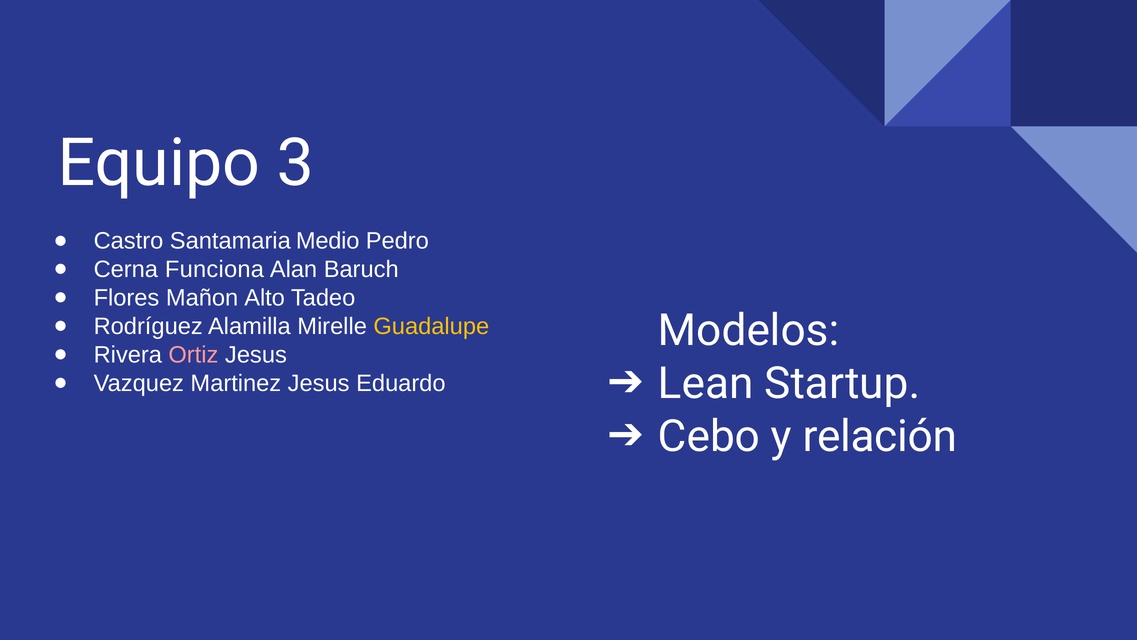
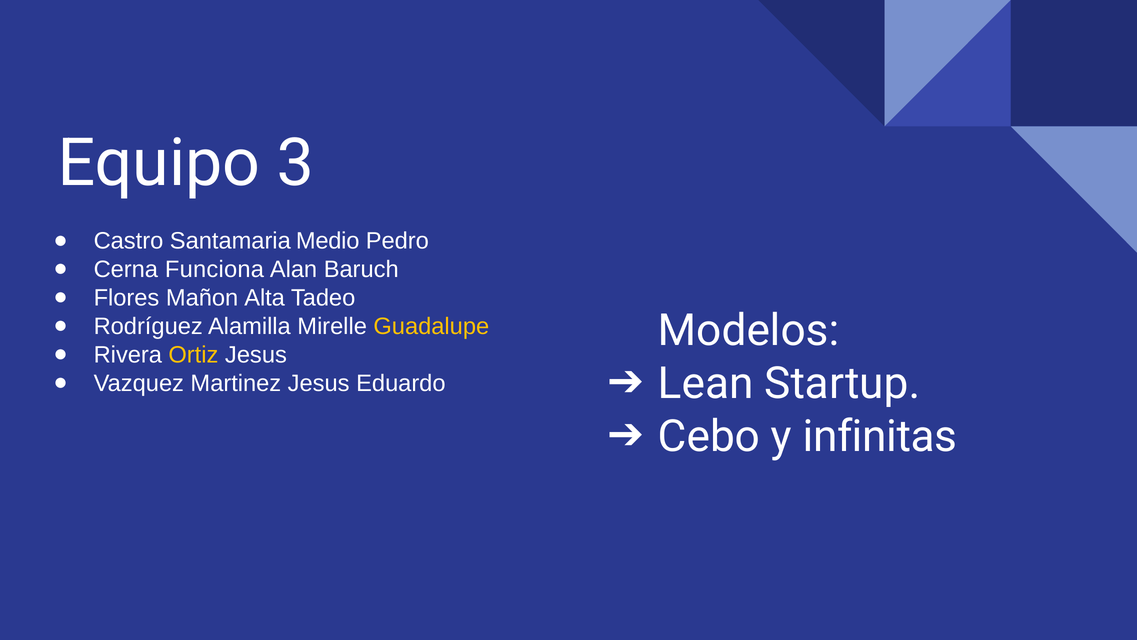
Alto: Alto -> Alta
Ortiz colour: pink -> yellow
relación: relación -> infinitas
